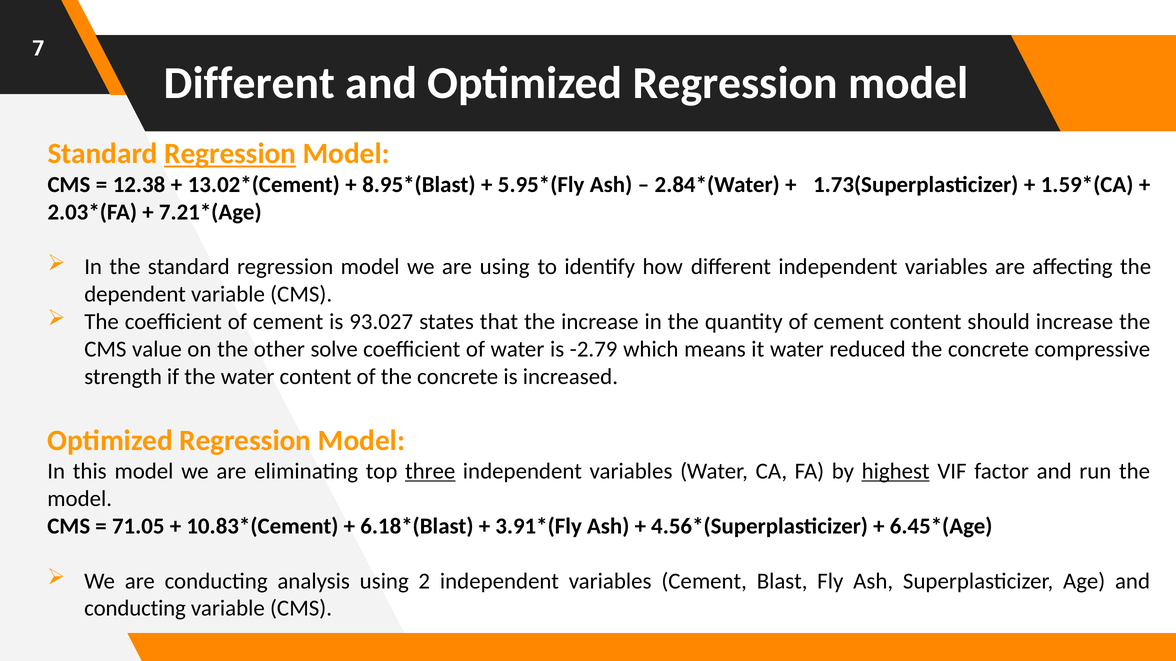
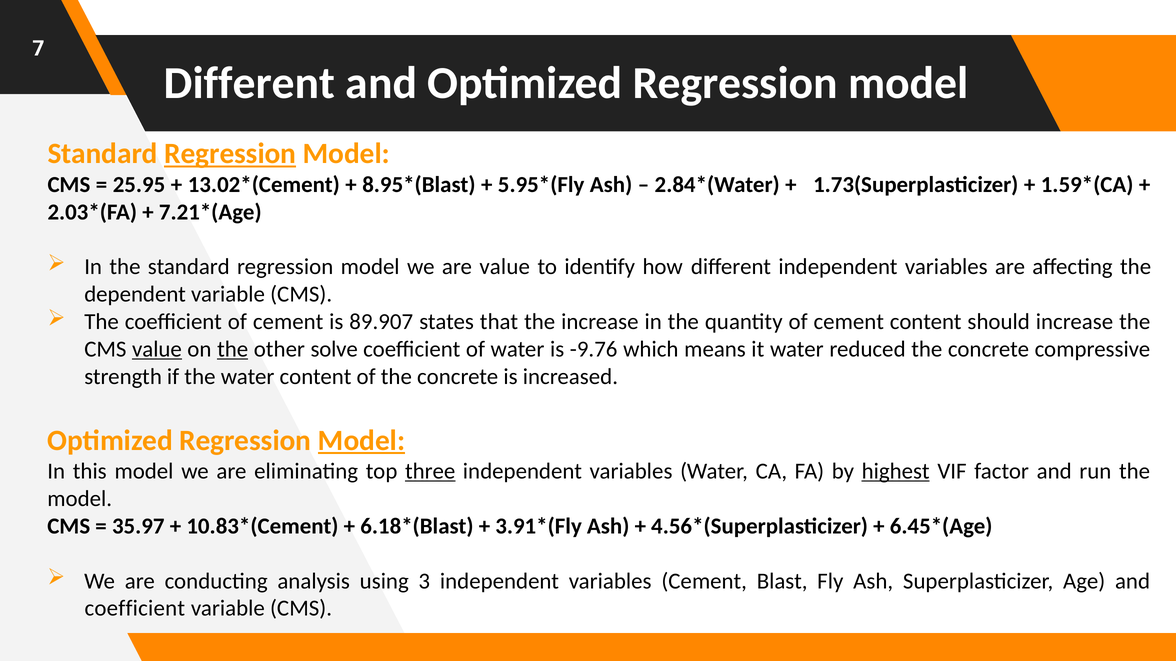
12.38: 12.38 -> 25.95
are using: using -> value
93.027: 93.027 -> 89.907
value at (157, 350) underline: none -> present
the at (233, 350) underline: none -> present
-2.79: -2.79 -> -9.76
Model at (362, 441) underline: none -> present
71.05: 71.05 -> 35.97
2: 2 -> 3
conducting at (135, 609): conducting -> coefficient
